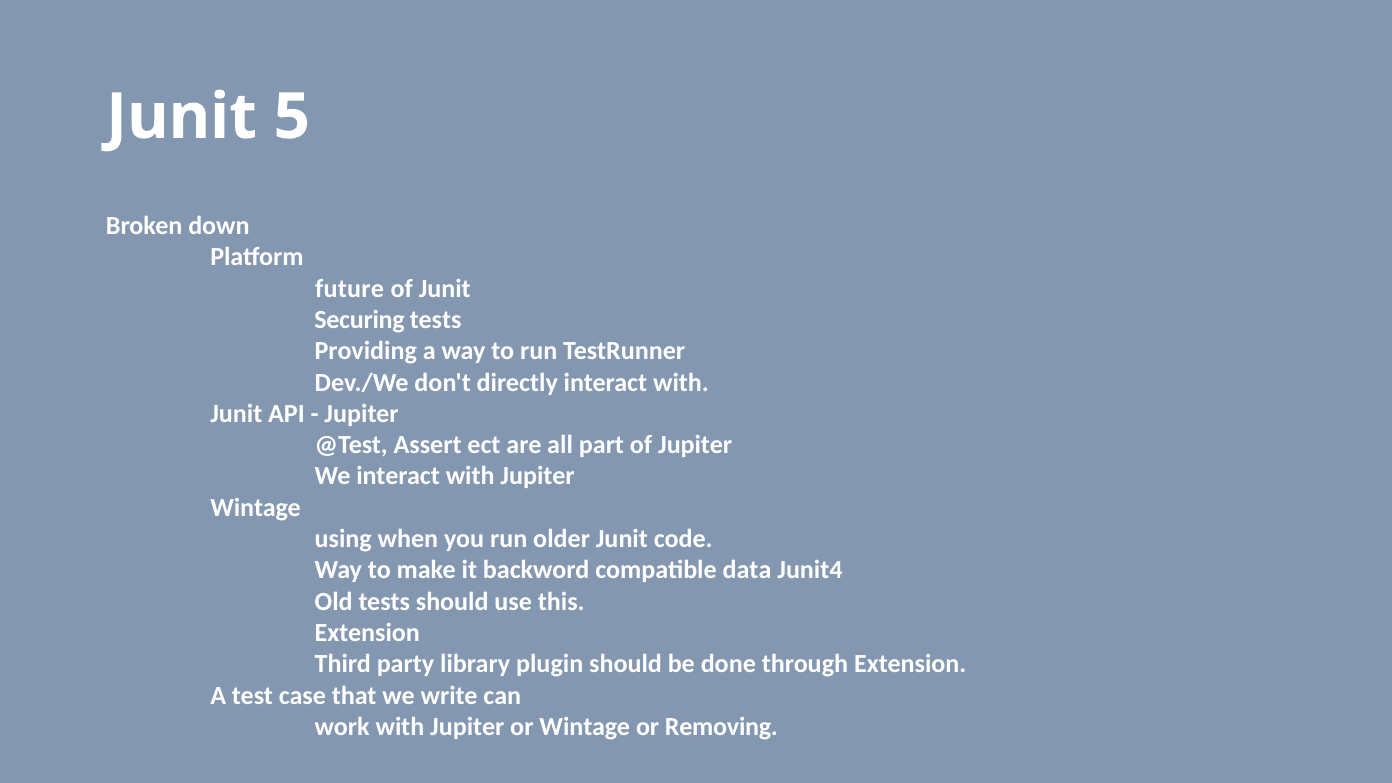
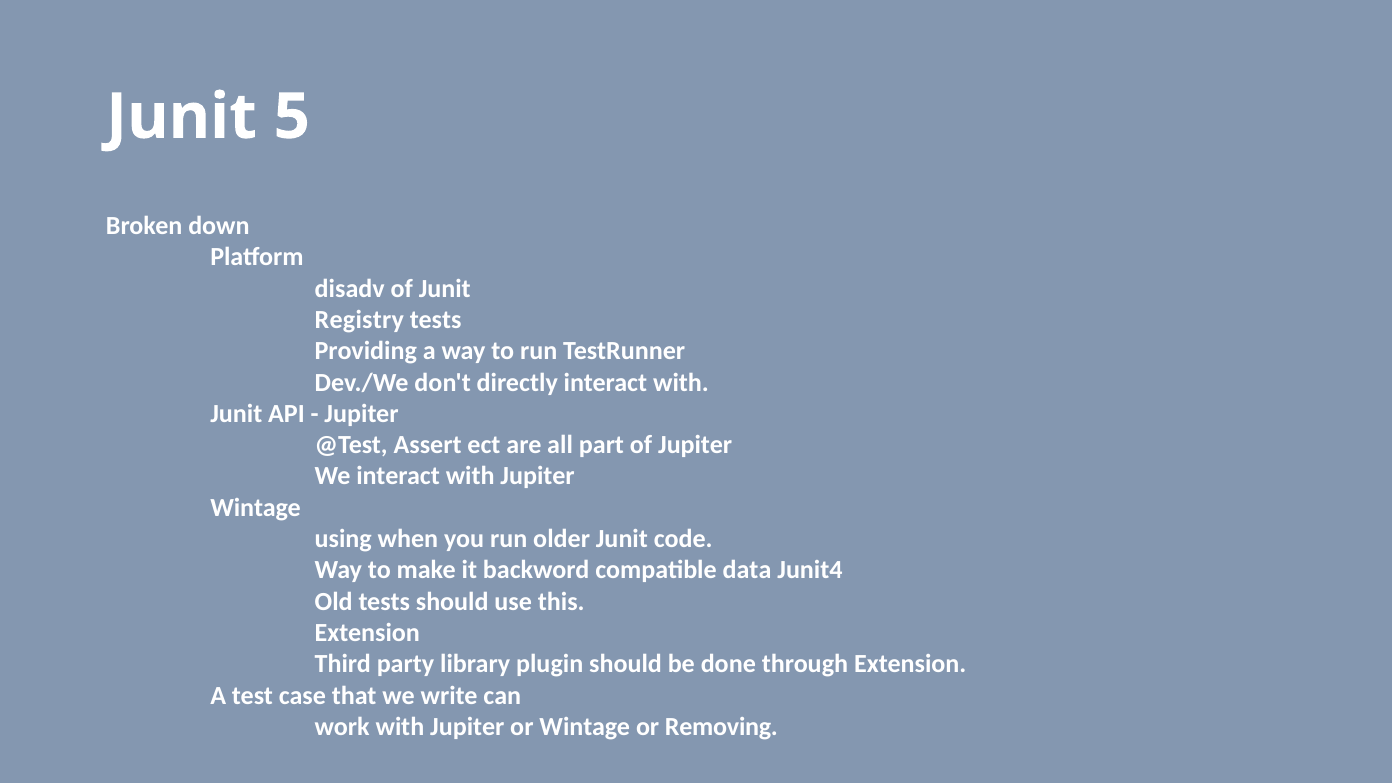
future: future -> disadv
Securing: Securing -> Registry
